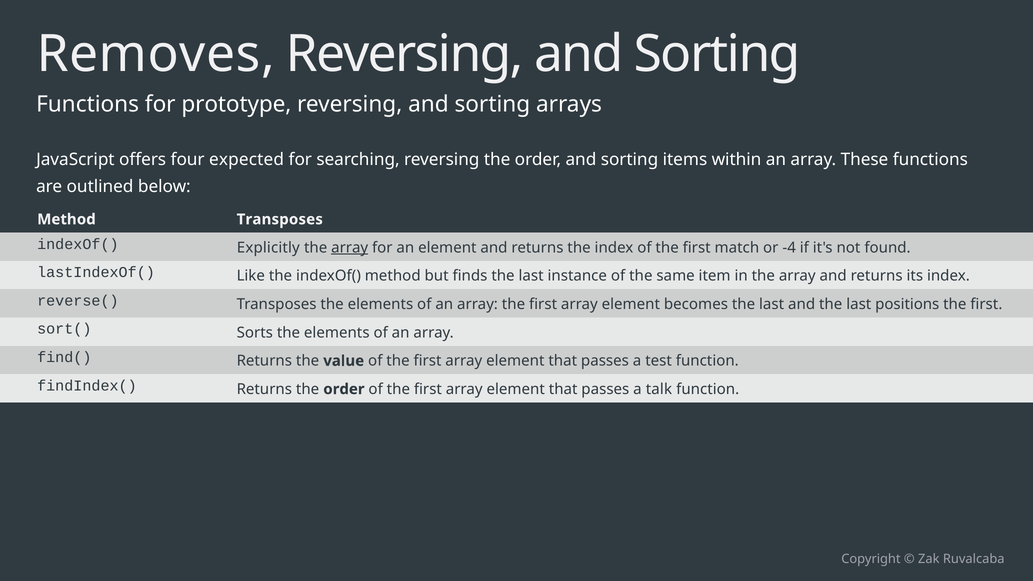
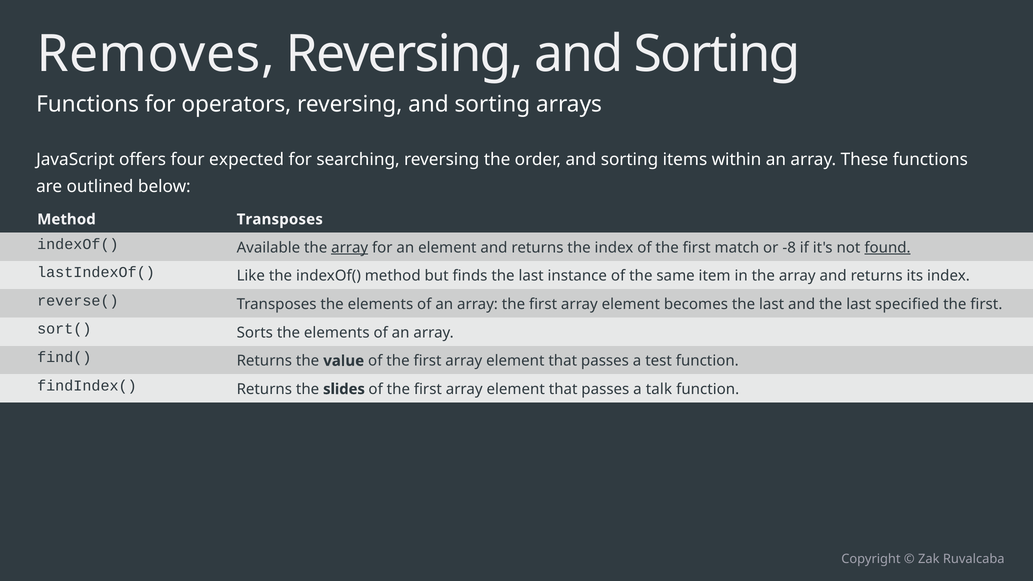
prototype: prototype -> operators
Explicitly: Explicitly -> Available
-4: -4 -> -8
found underline: none -> present
positions: positions -> specified
Returns the order: order -> slides
